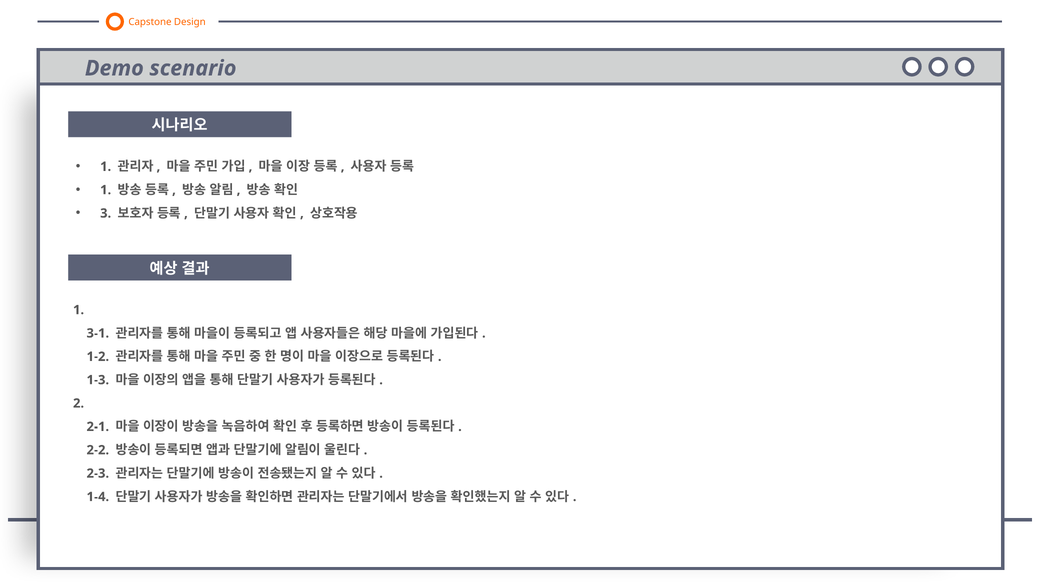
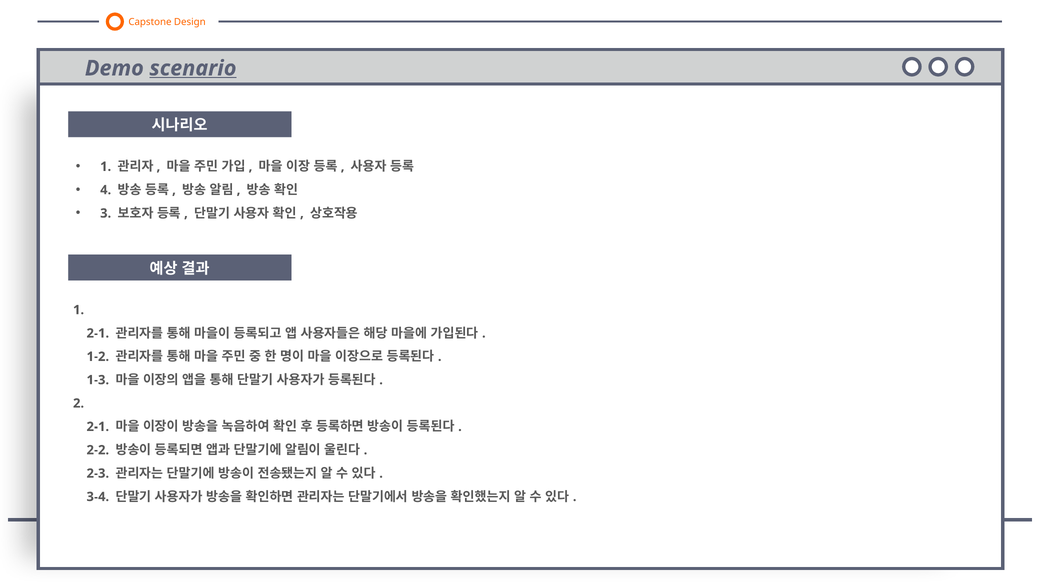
scenario underline: none -> present
1 at (106, 190): 1 -> 4
3-1 at (98, 333): 3-1 -> 2-1
1-4: 1-4 -> 3-4
